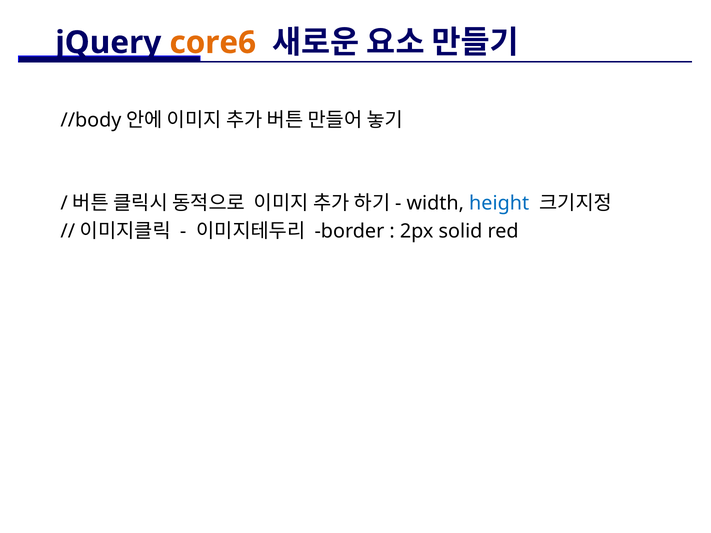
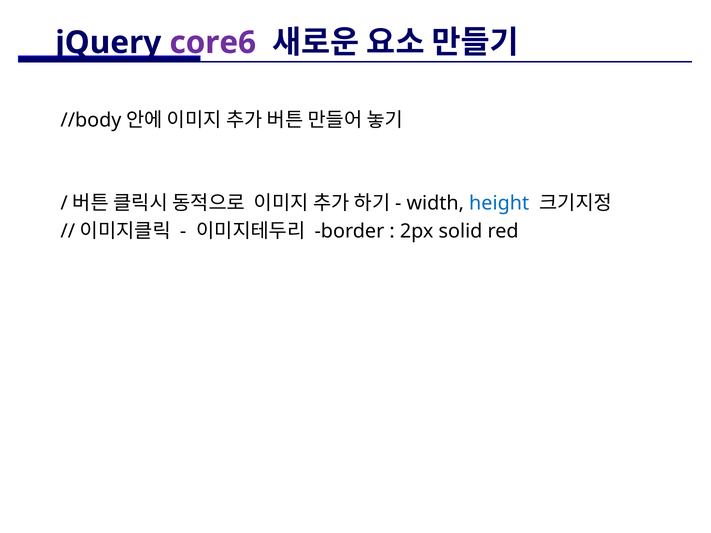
core6 colour: orange -> purple
